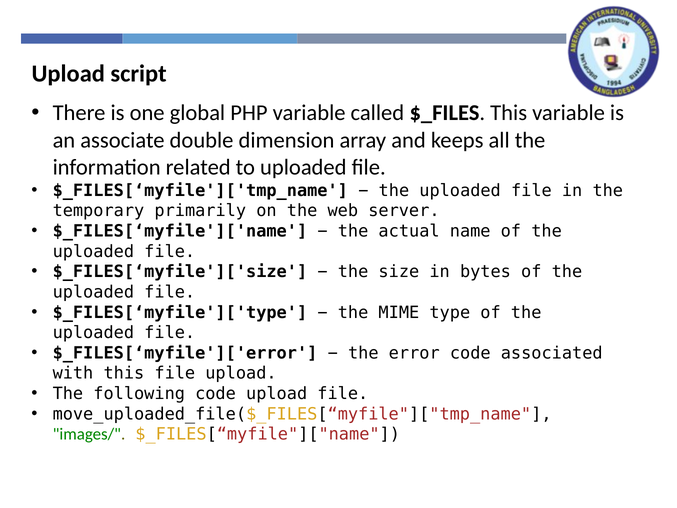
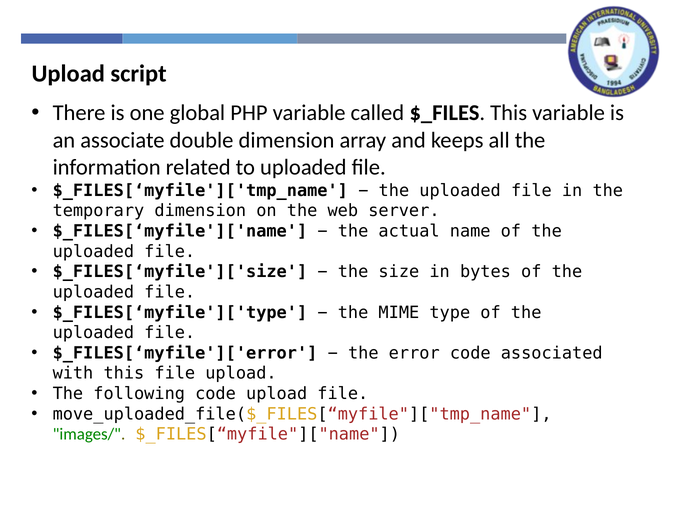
temporary primarily: primarily -> dimension
